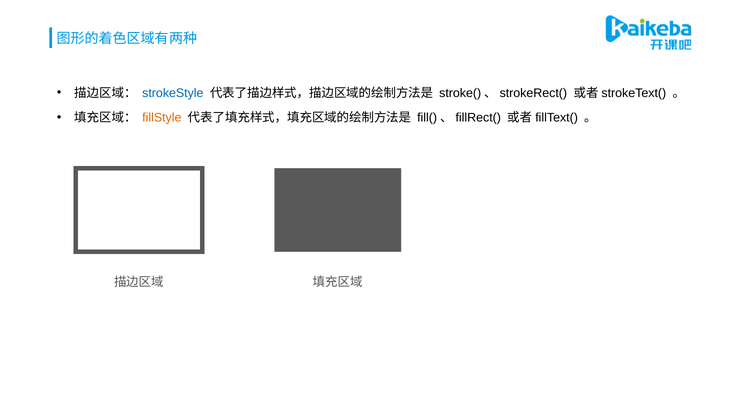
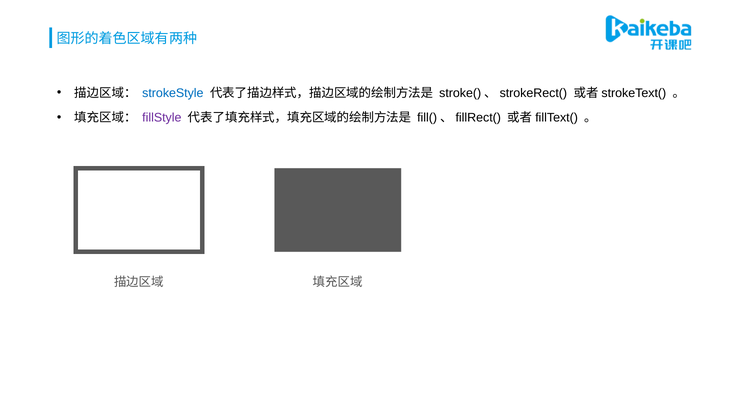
fillStyle colour: orange -> purple
